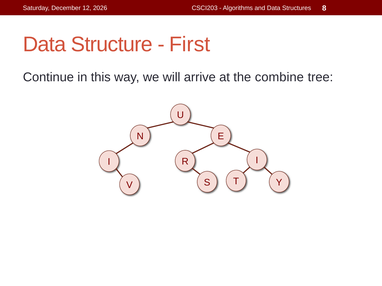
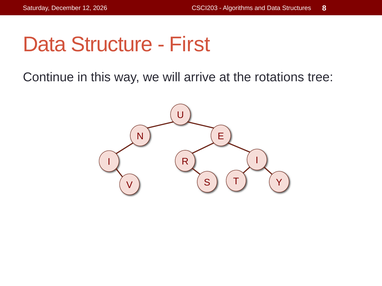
combine: combine -> rotations
